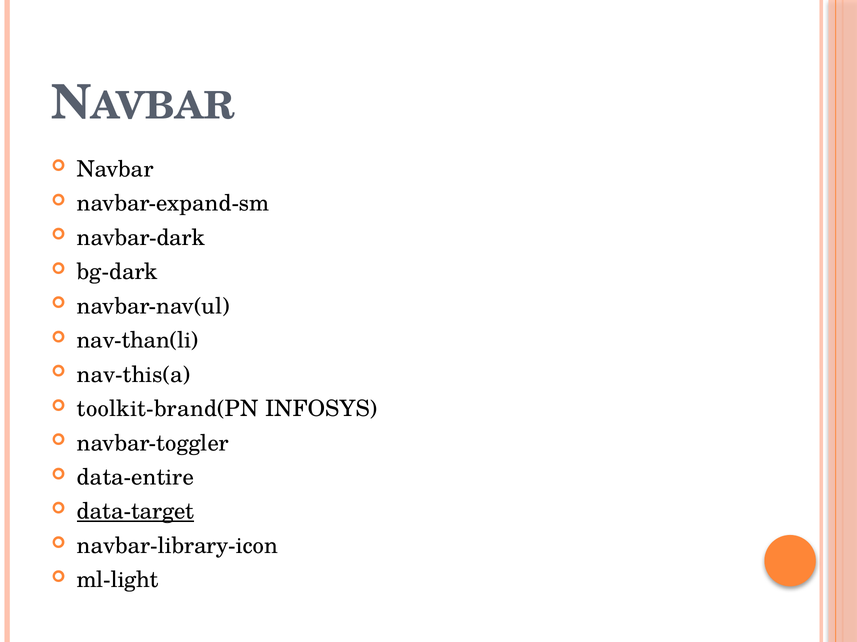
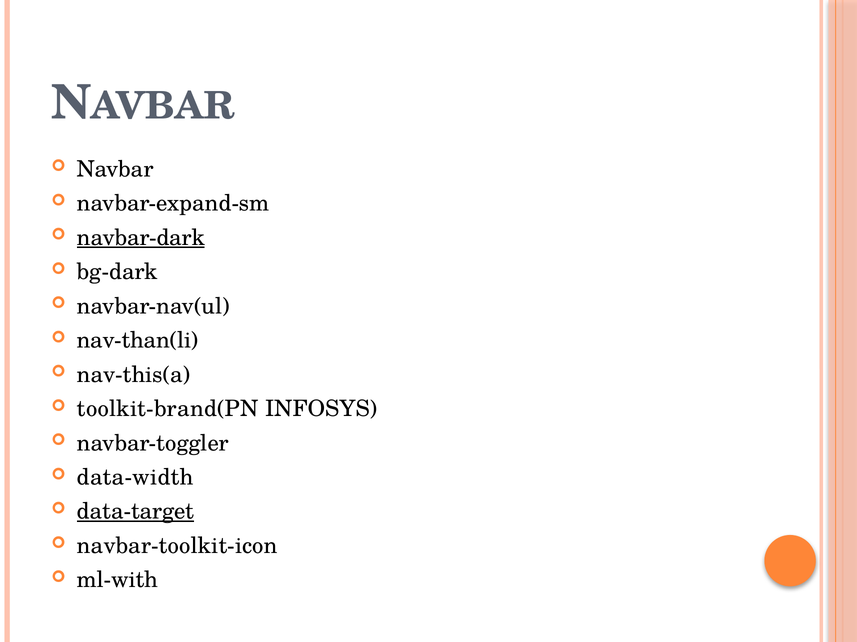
navbar-dark underline: none -> present
data-entire: data-entire -> data-width
navbar-library-icon: navbar-library-icon -> navbar-toolkit-icon
ml-light: ml-light -> ml-with
